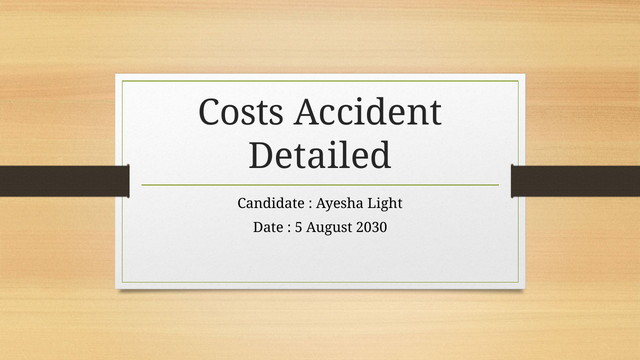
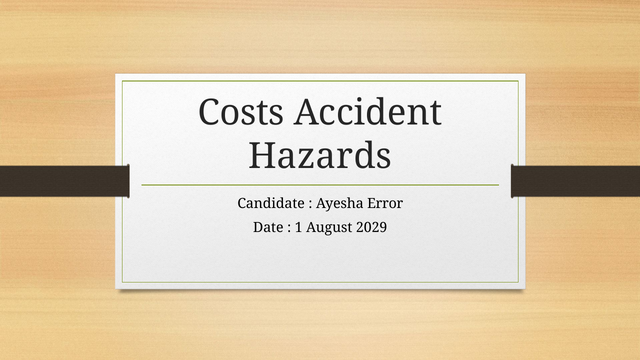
Detailed: Detailed -> Hazards
Light: Light -> Error
5: 5 -> 1
2030: 2030 -> 2029
